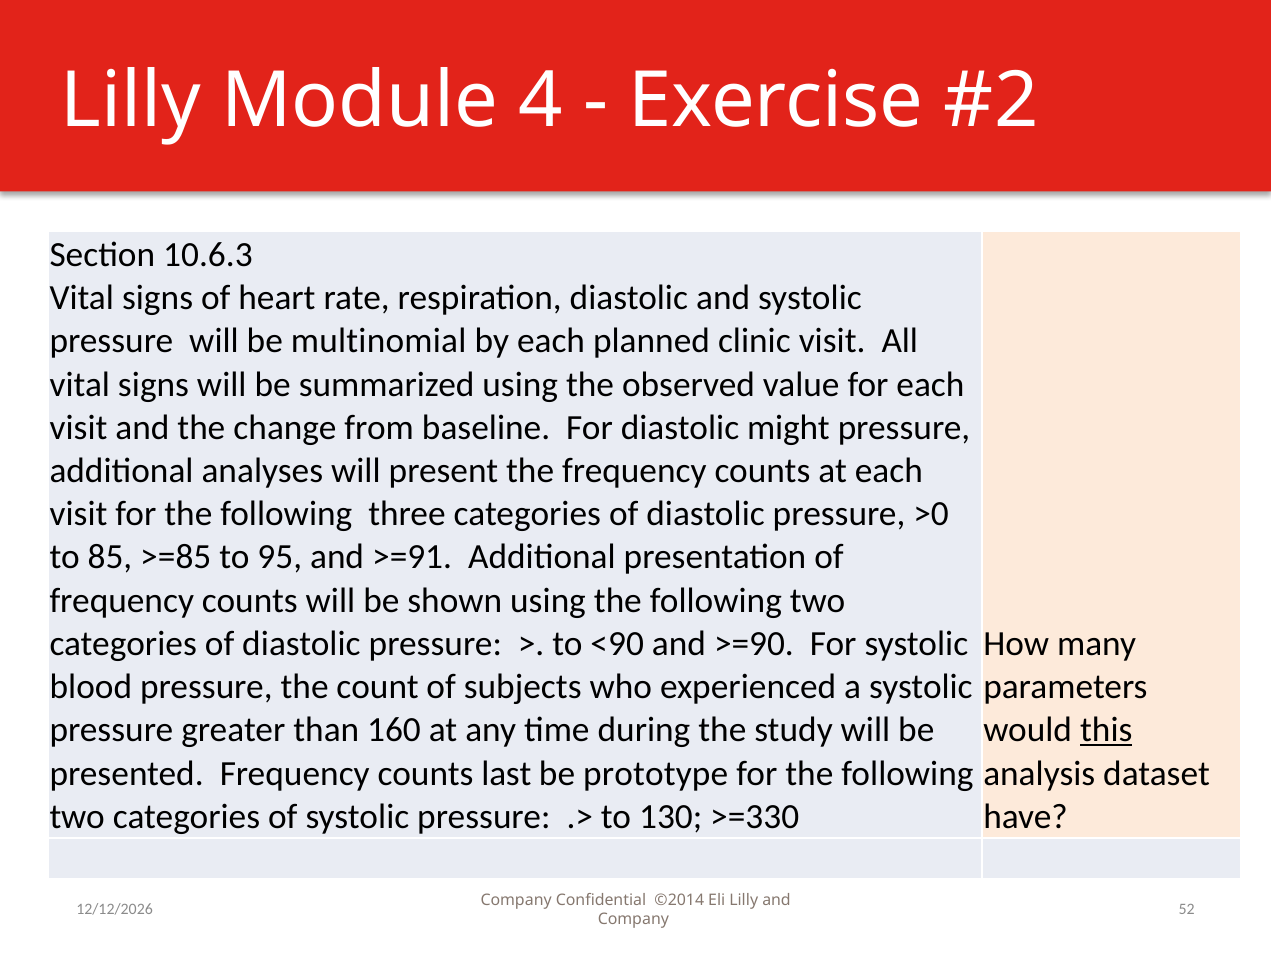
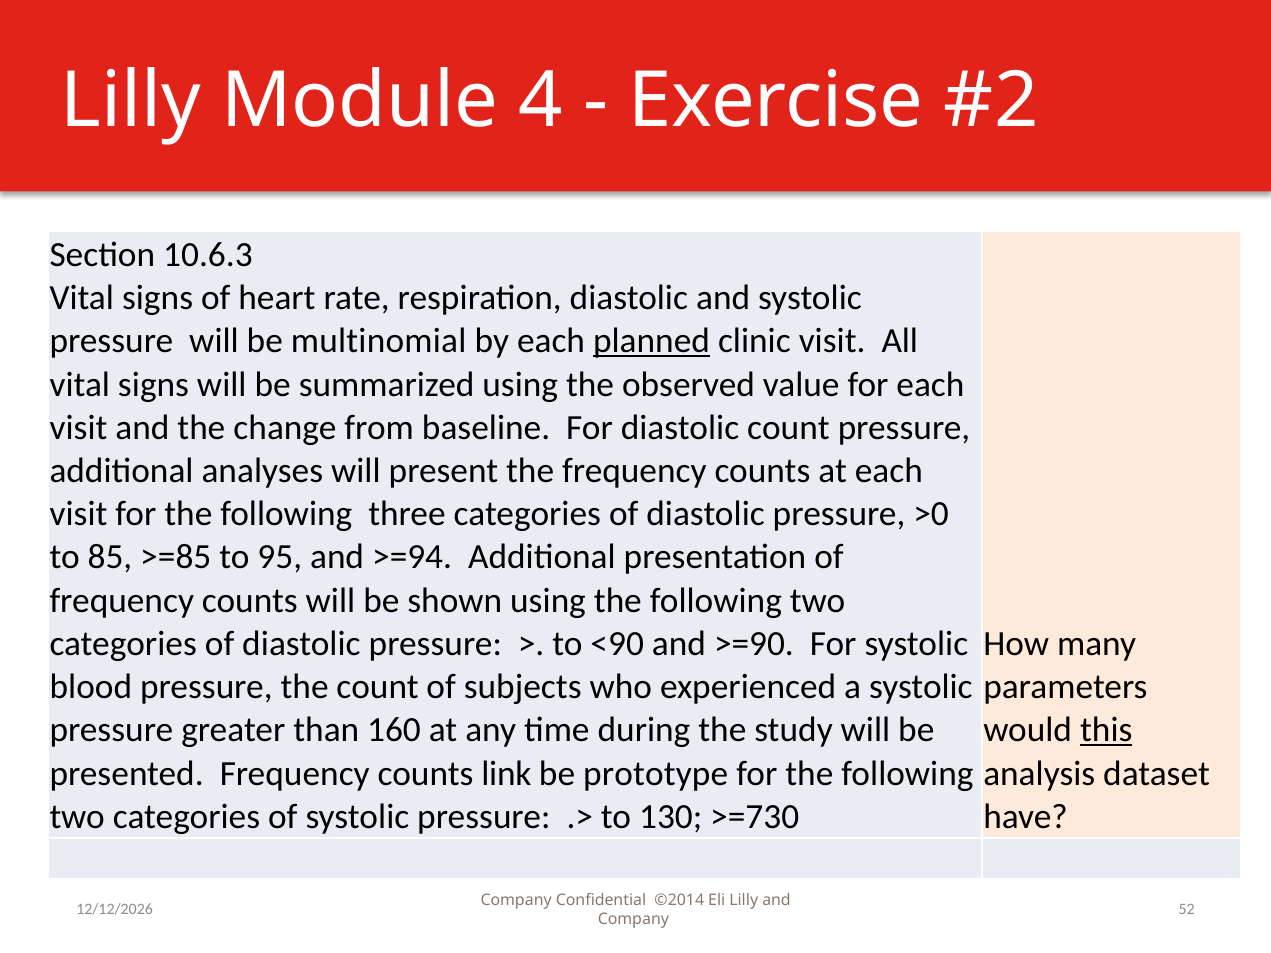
planned underline: none -> present
diastolic might: might -> count
>=91: >=91 -> >=94
last: last -> link
>=330: >=330 -> >=730
